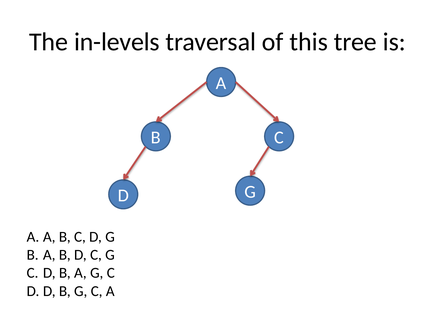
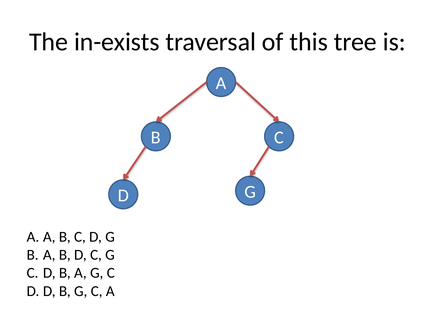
in-levels: in-levels -> in-exists
